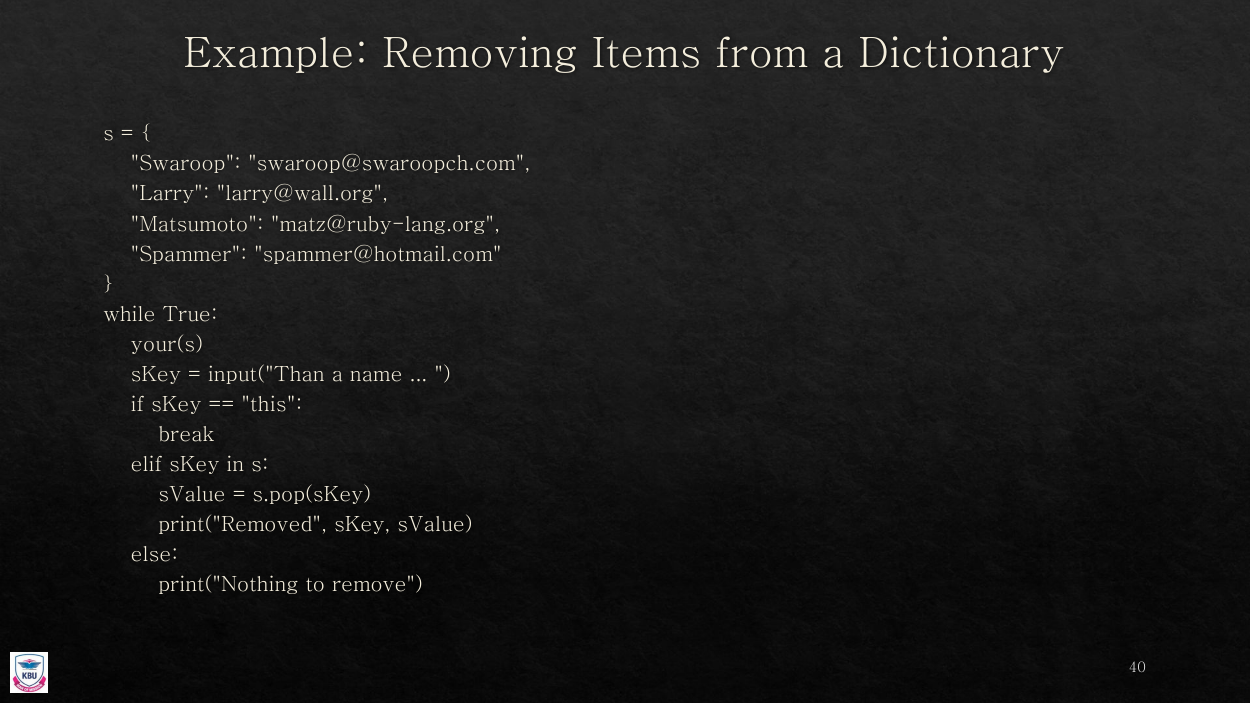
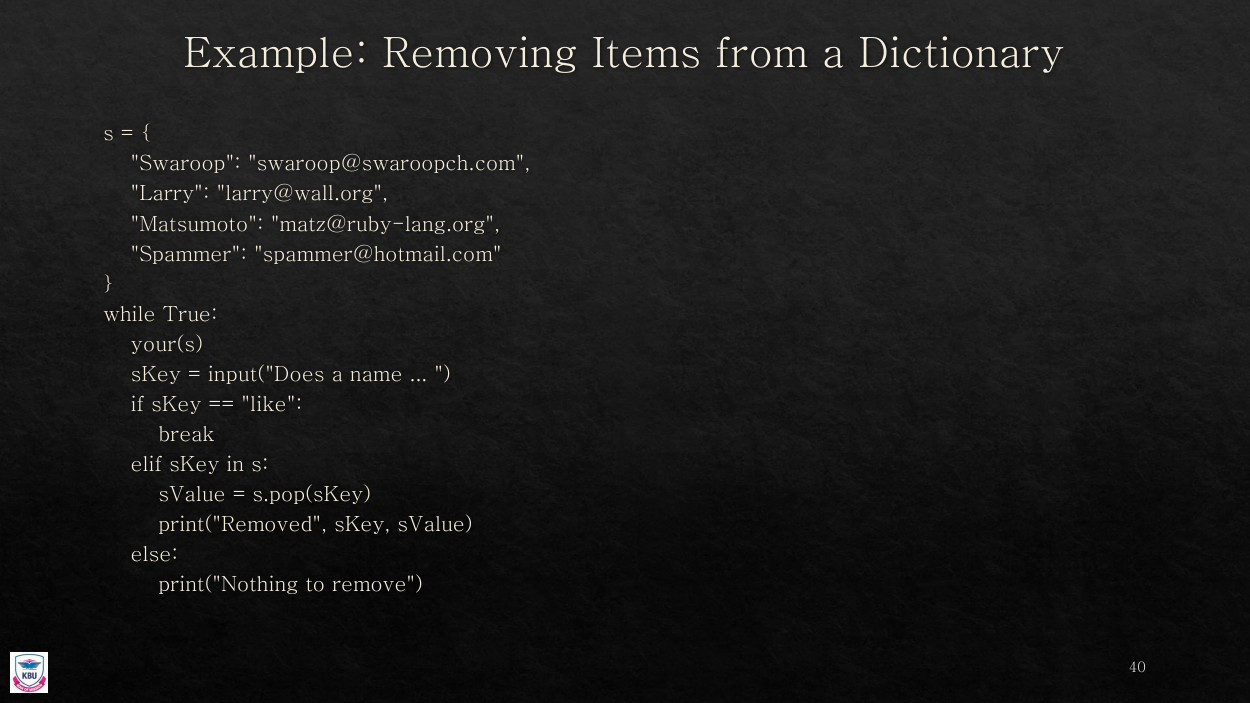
input("Than: input("Than -> input("Does
this: this -> like
